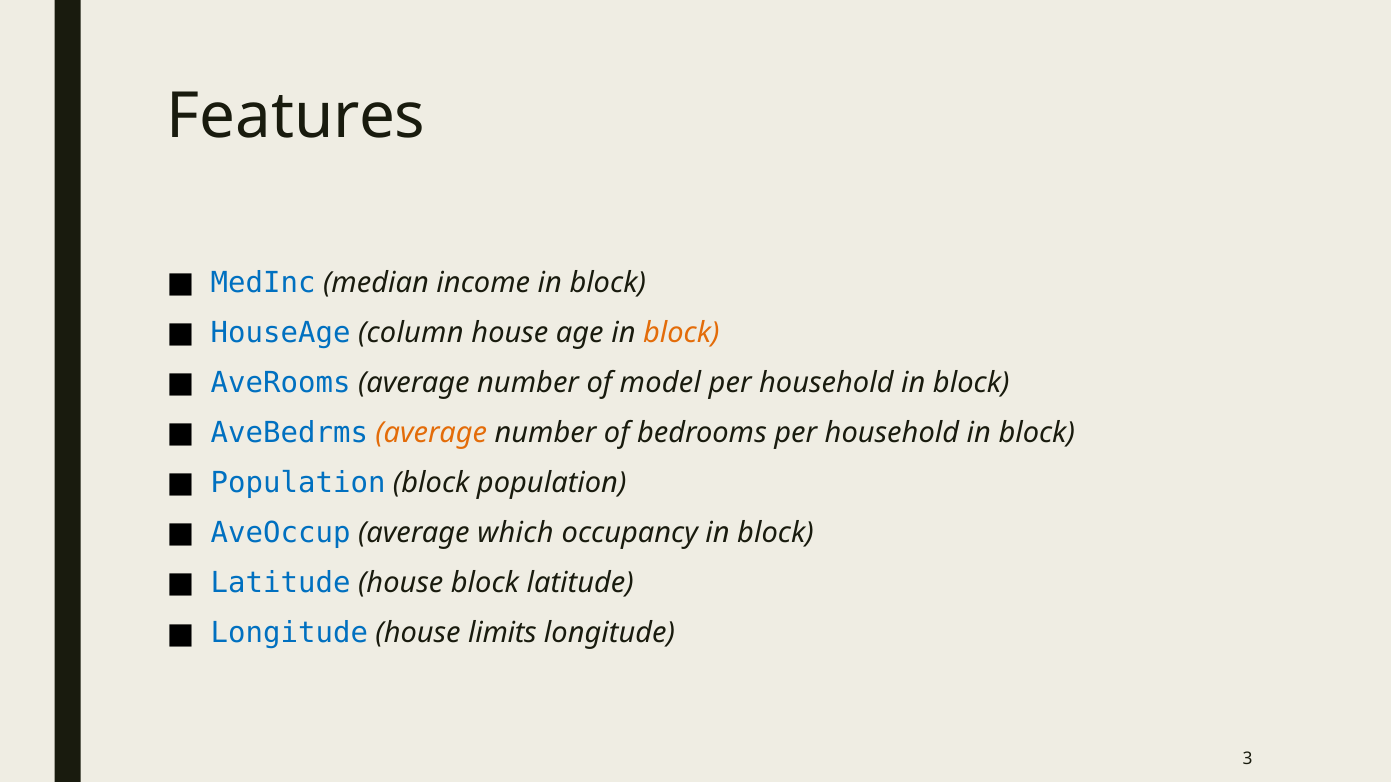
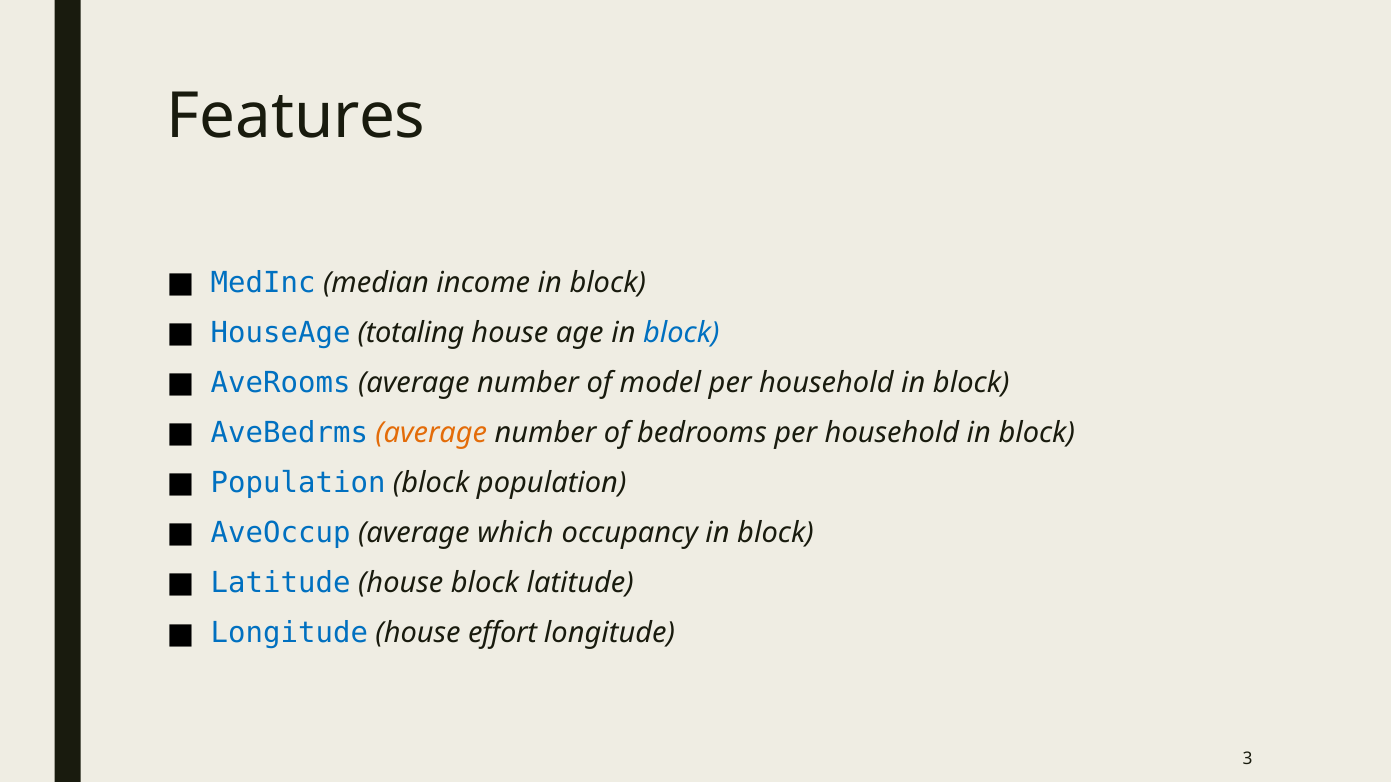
column: column -> totaling
block at (681, 333) colour: orange -> blue
limits: limits -> effort
